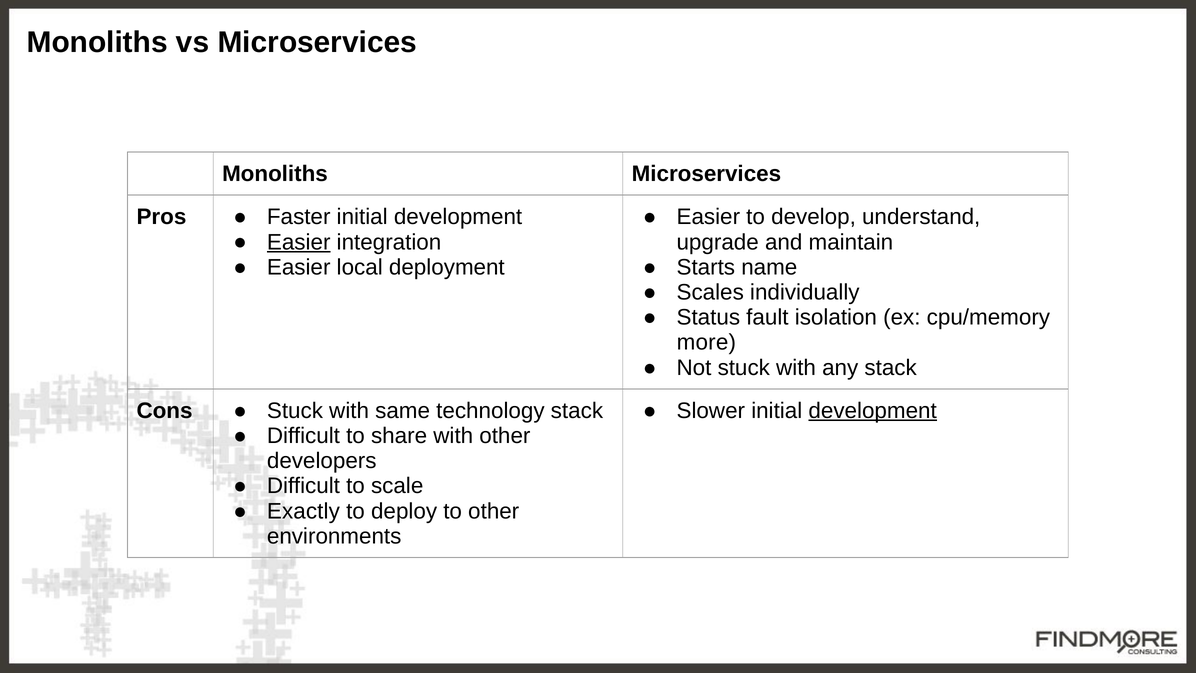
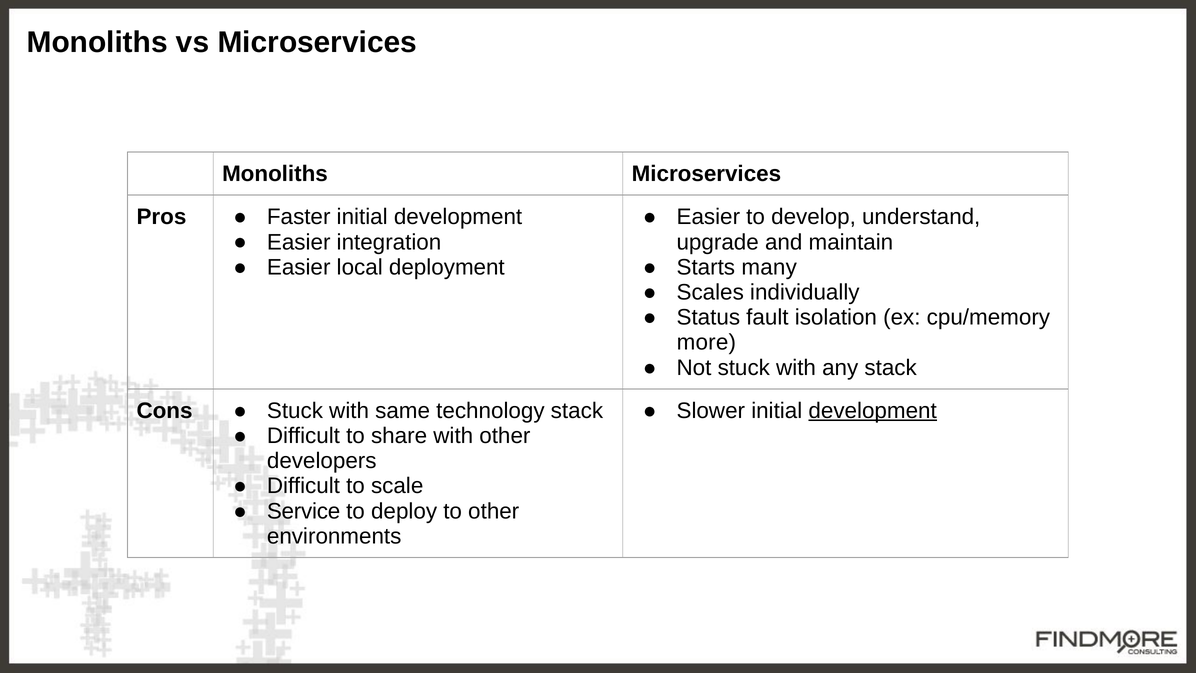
Easier at (299, 242) underline: present -> none
name: name -> many
Exactly: Exactly -> Service
